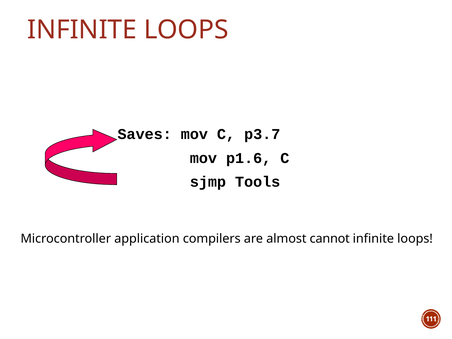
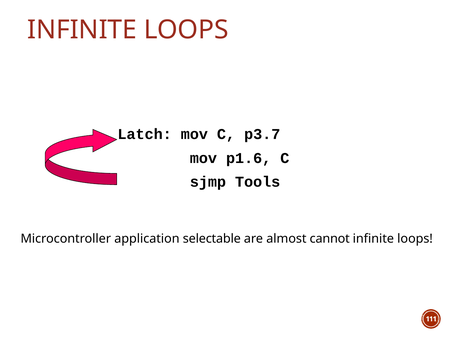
Saves: Saves -> Latch
compilers: compilers -> selectable
